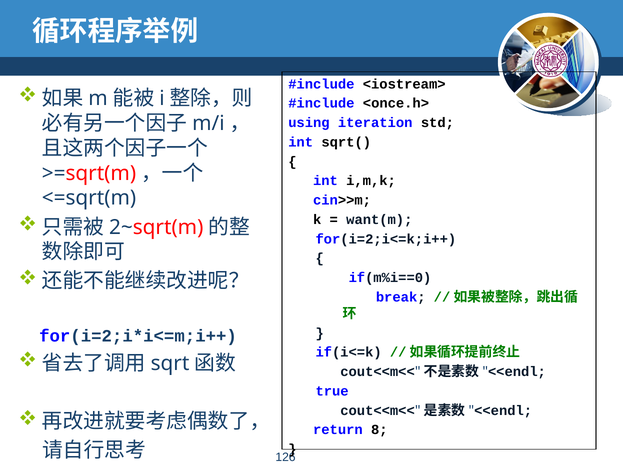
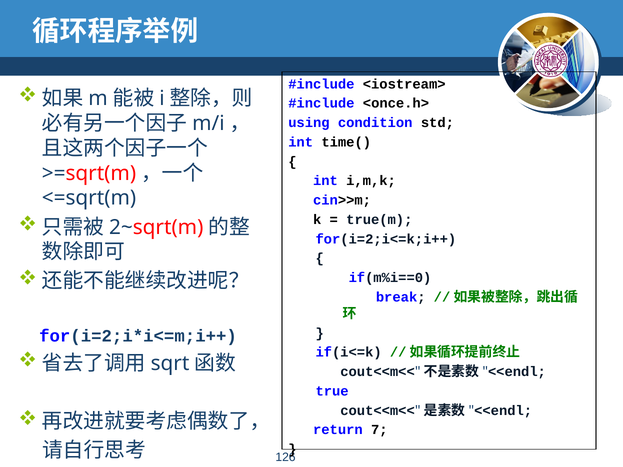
iteration: iteration -> condition
sqrt(: sqrt( -> time(
want(m: want(m -> true(m
8: 8 -> 7
